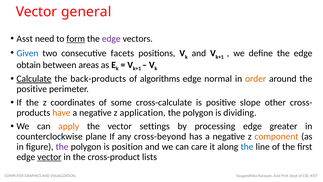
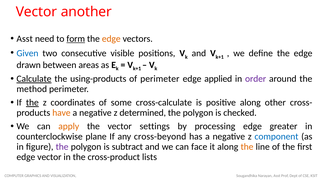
general: general -> another
edge at (111, 39) colour: purple -> orange
facets: facets -> visible
obtain: obtain -> drawn
back-products: back-products -> using-products
of algorithms: algorithms -> perimeter
normal: normal -> applied
order colour: orange -> purple
positive at (32, 89): positive -> method
the at (32, 102) underline: none -> present
positive slope: slope -> along
application: application -> determined
dividing: dividing -> checked
component colour: orange -> blue
position: position -> subtract
care: care -> face
the at (247, 146) colour: blue -> orange
vector at (49, 157) underline: present -> none
